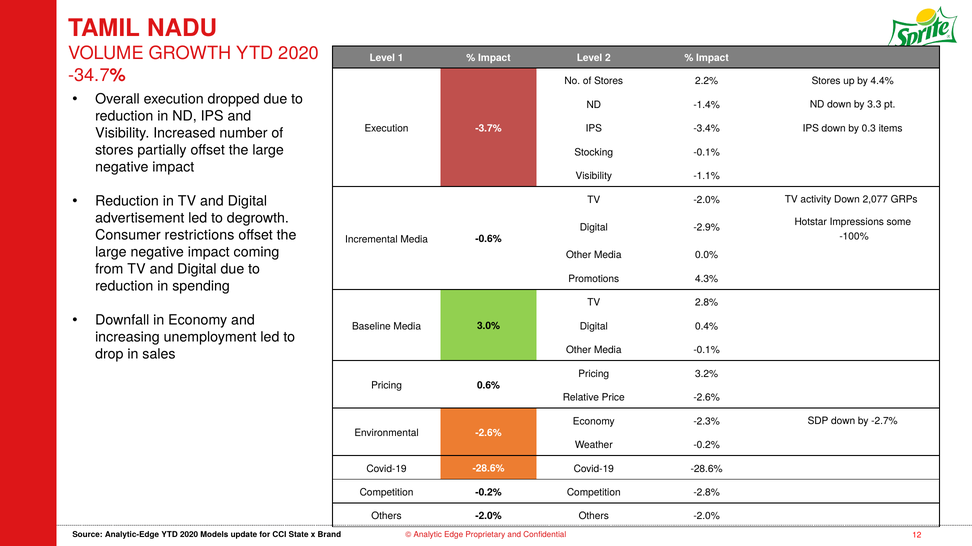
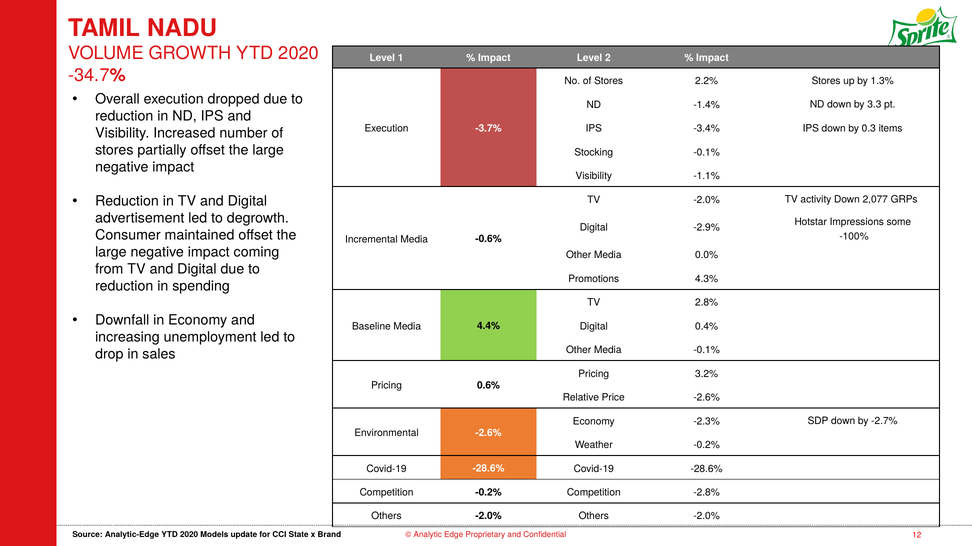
4.4%: 4.4% -> 1.3%
restrictions: restrictions -> maintained
3.0%: 3.0% -> 4.4%
